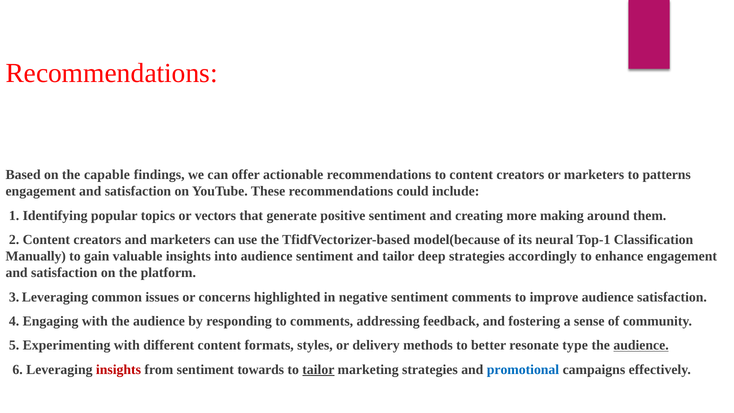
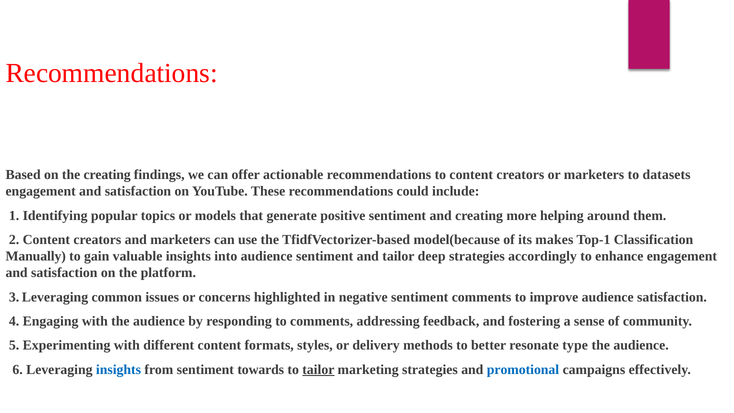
the capable: capable -> creating
patterns: patterns -> datasets
vectors: vectors -> models
making: making -> helping
neural: neural -> makes
audience at (641, 345) underline: present -> none
insights at (119, 369) colour: red -> blue
